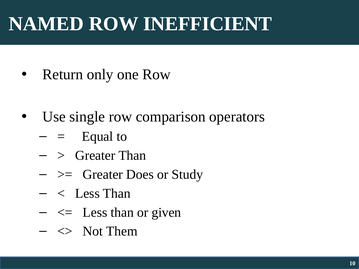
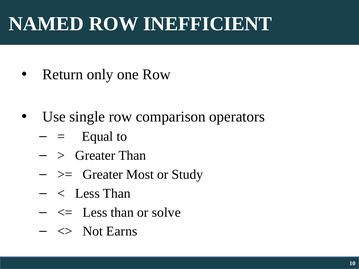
Does: Does -> Most
given: given -> solve
Them: Them -> Earns
